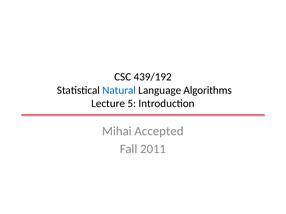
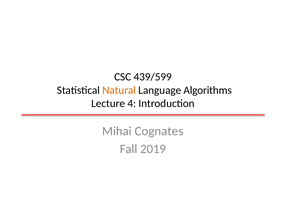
439/192: 439/192 -> 439/599
Natural colour: blue -> orange
5: 5 -> 4
Accepted: Accepted -> Cognates
2011: 2011 -> 2019
